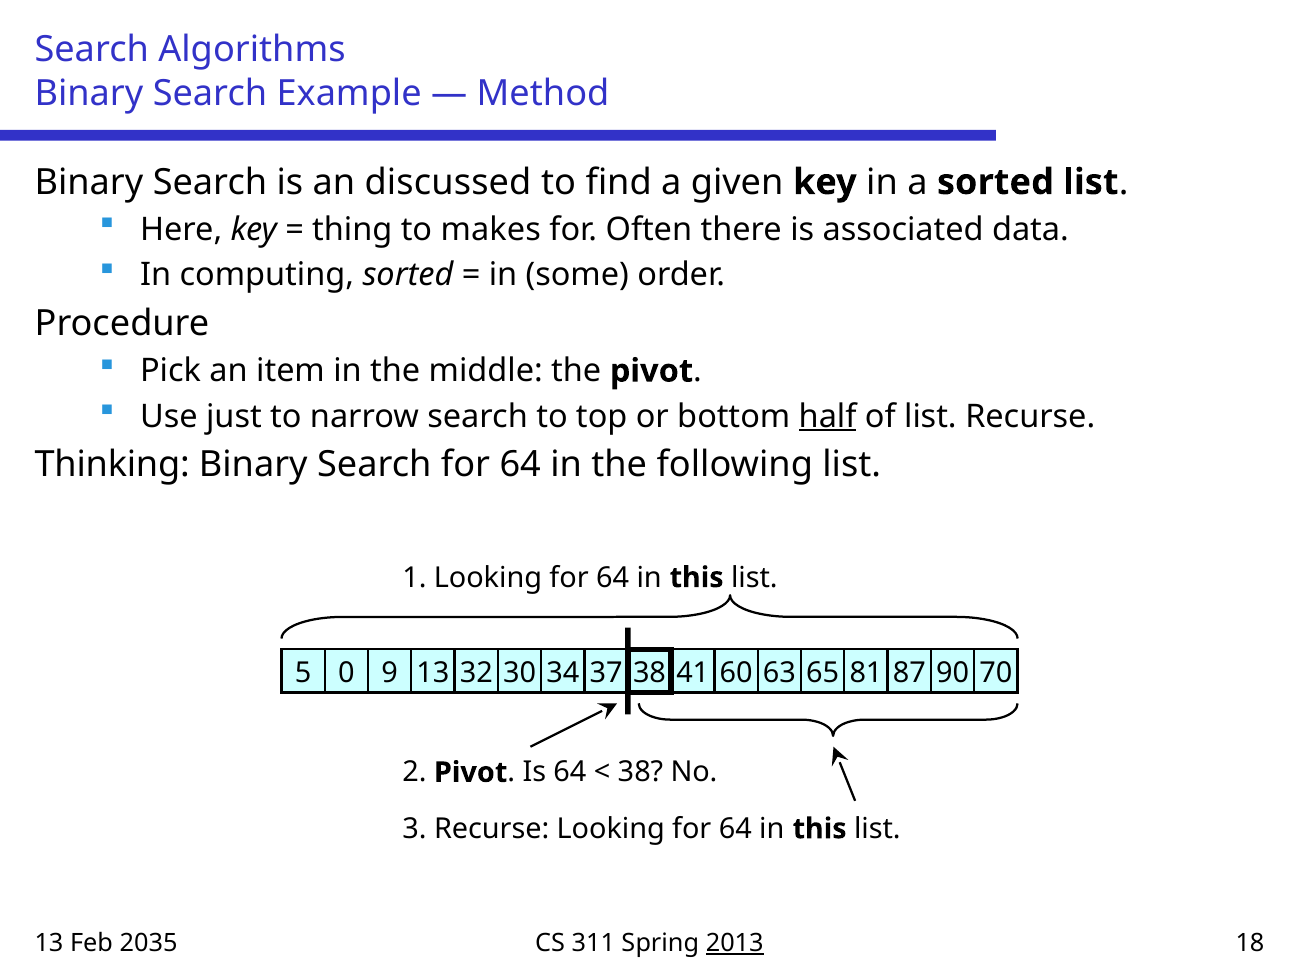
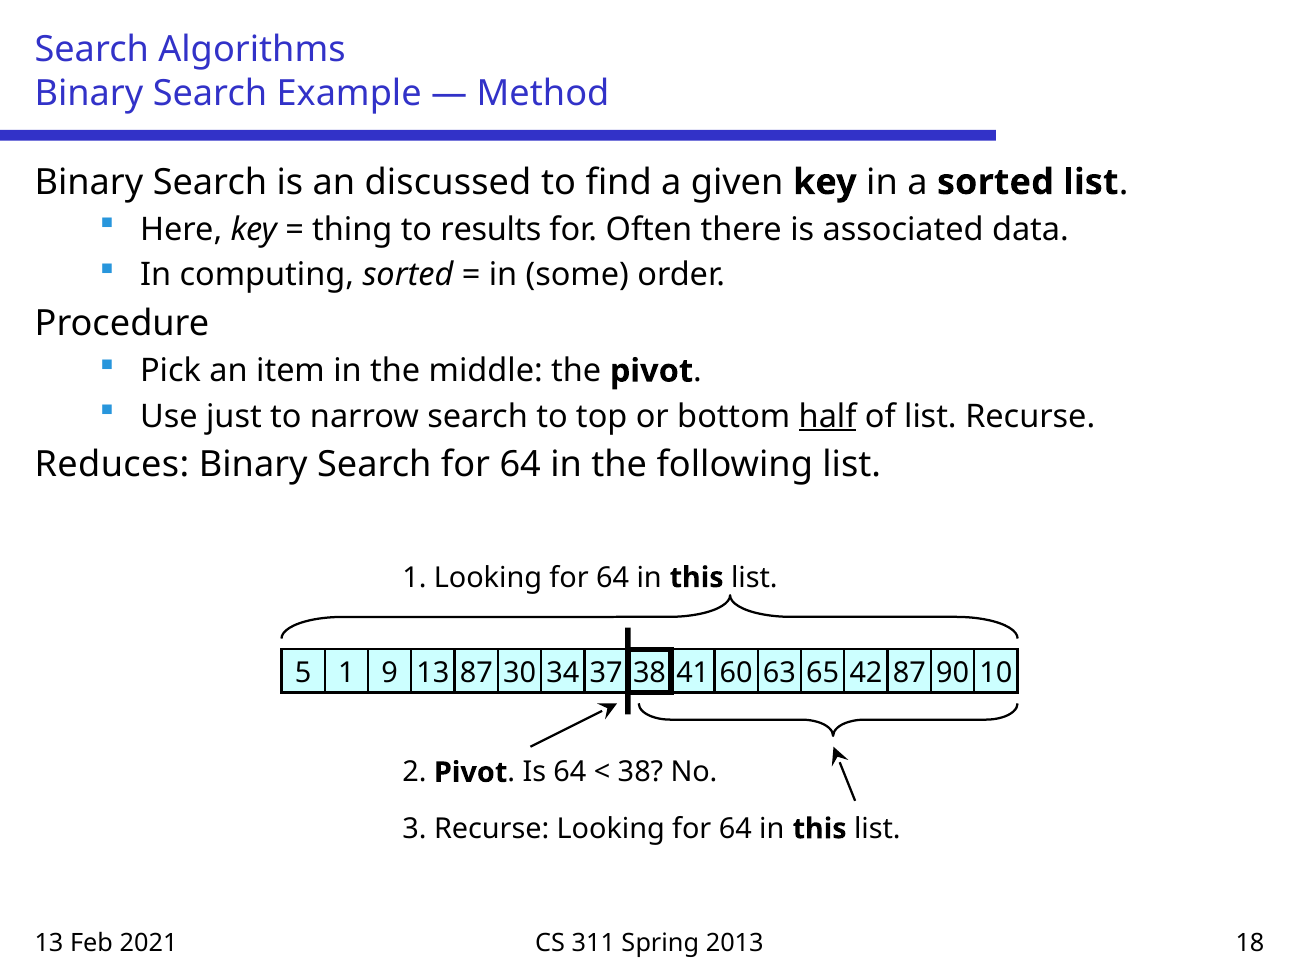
makes: makes -> results
Thinking: Thinking -> Reduces
5 0: 0 -> 1
13 32: 32 -> 87
81: 81 -> 42
70: 70 -> 10
2035: 2035 -> 2021
2013 underline: present -> none
